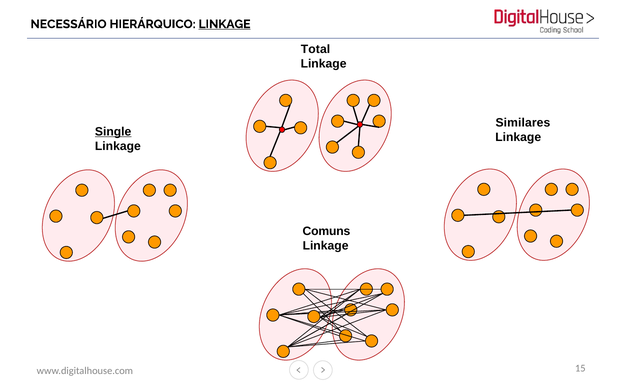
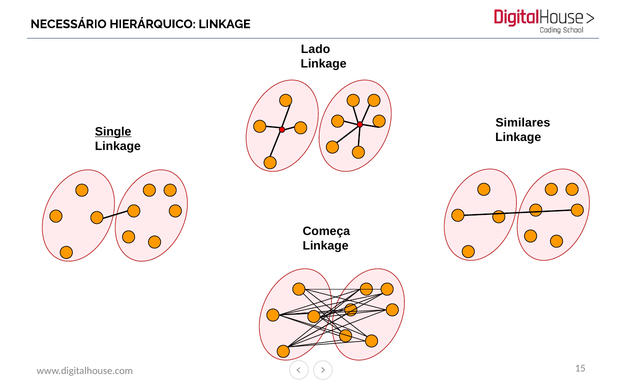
LINKAGE at (225, 24) underline: present -> none
Total: Total -> Lado
Comuns: Comuns -> Começa
